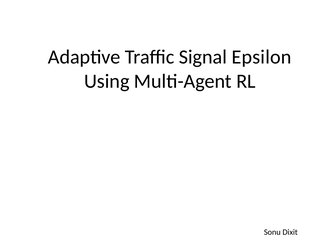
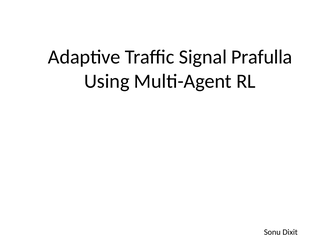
Epsilon: Epsilon -> Prafulla
